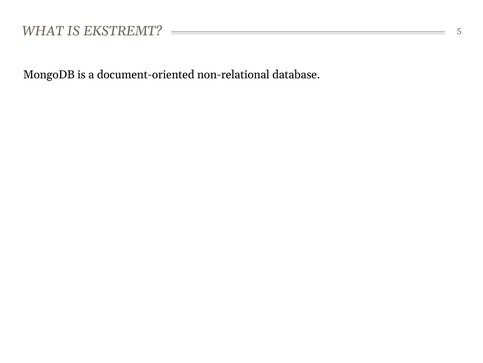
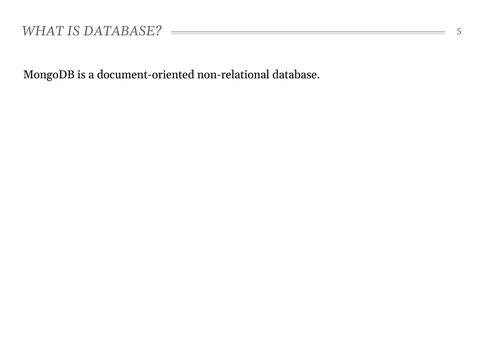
IS EKSTREMT: EKSTREMT -> DATABASE
